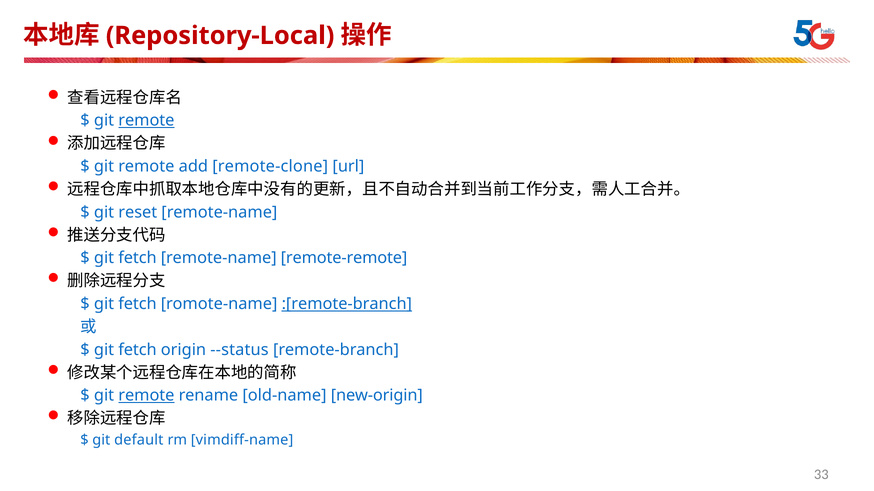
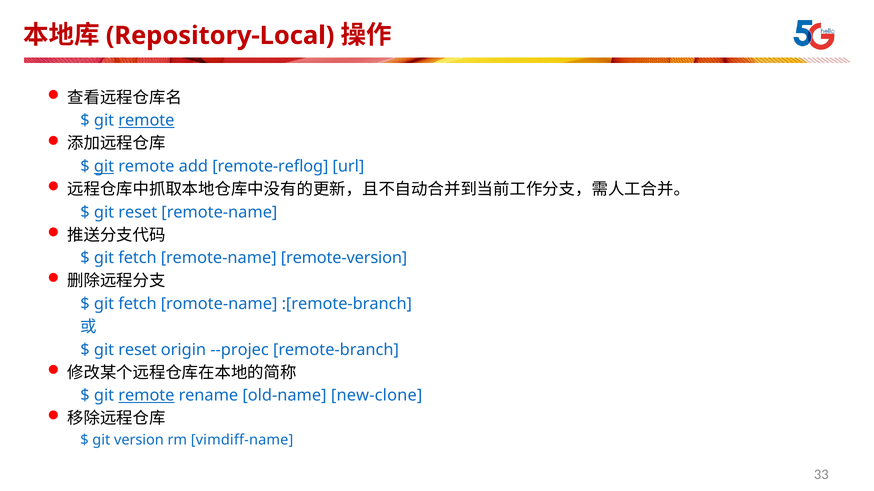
git at (104, 167) underline: none -> present
remote-clone: remote-clone -> remote-reflog
remote-remote: remote-remote -> remote-version
:[remote-branch underline: present -> none
fetch at (137, 350): fetch -> reset
--status: --status -> --projec
new-origin: new-origin -> new-clone
default: default -> version
